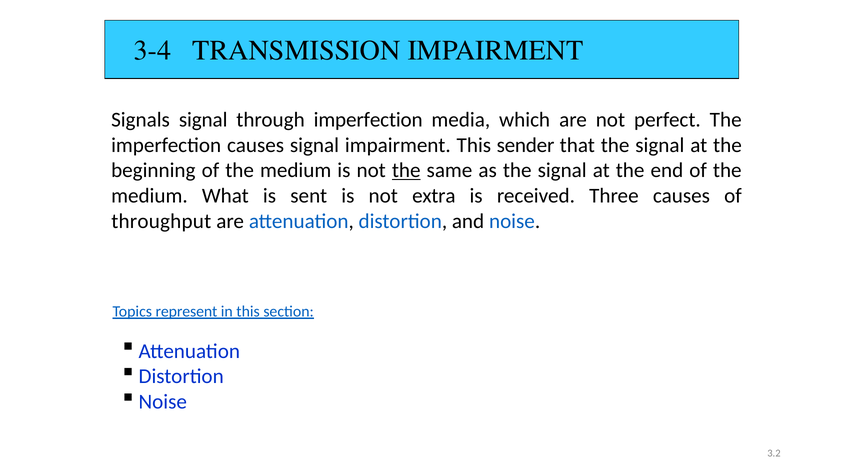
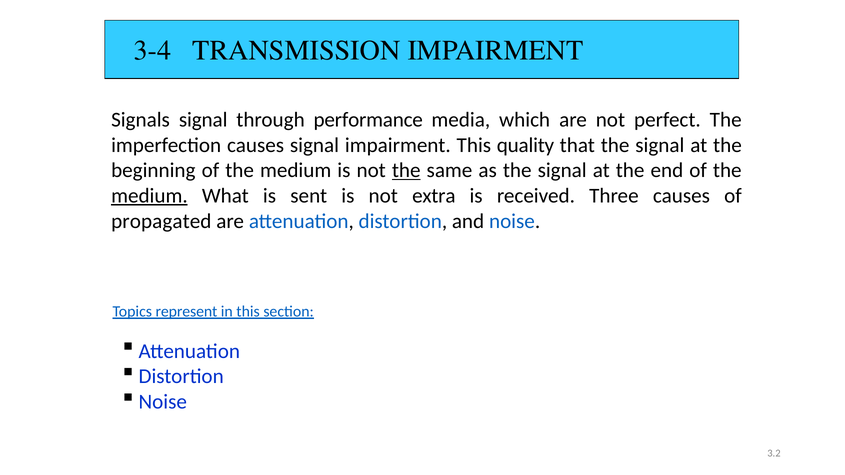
through imperfection: imperfection -> performance
sender: sender -> quality
medium at (149, 196) underline: none -> present
throughput: throughput -> propagated
